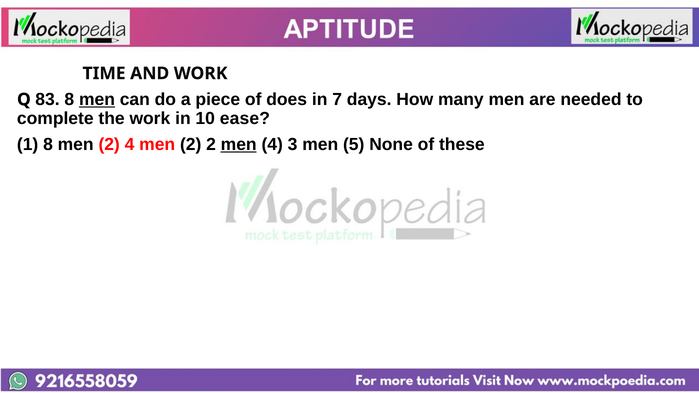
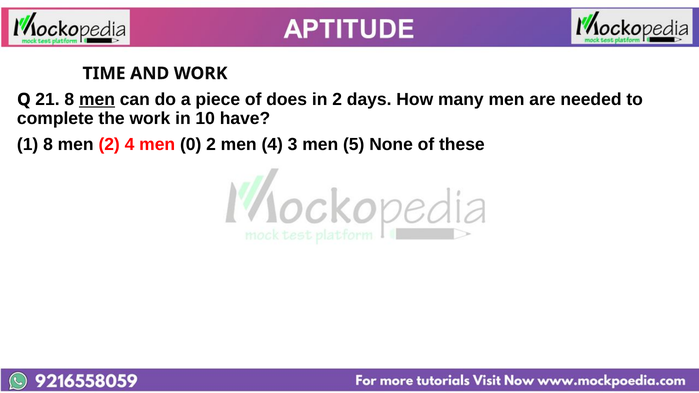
83: 83 -> 21
in 7: 7 -> 2
ease: ease -> have
4 men 2: 2 -> 0
men at (239, 145) underline: present -> none
